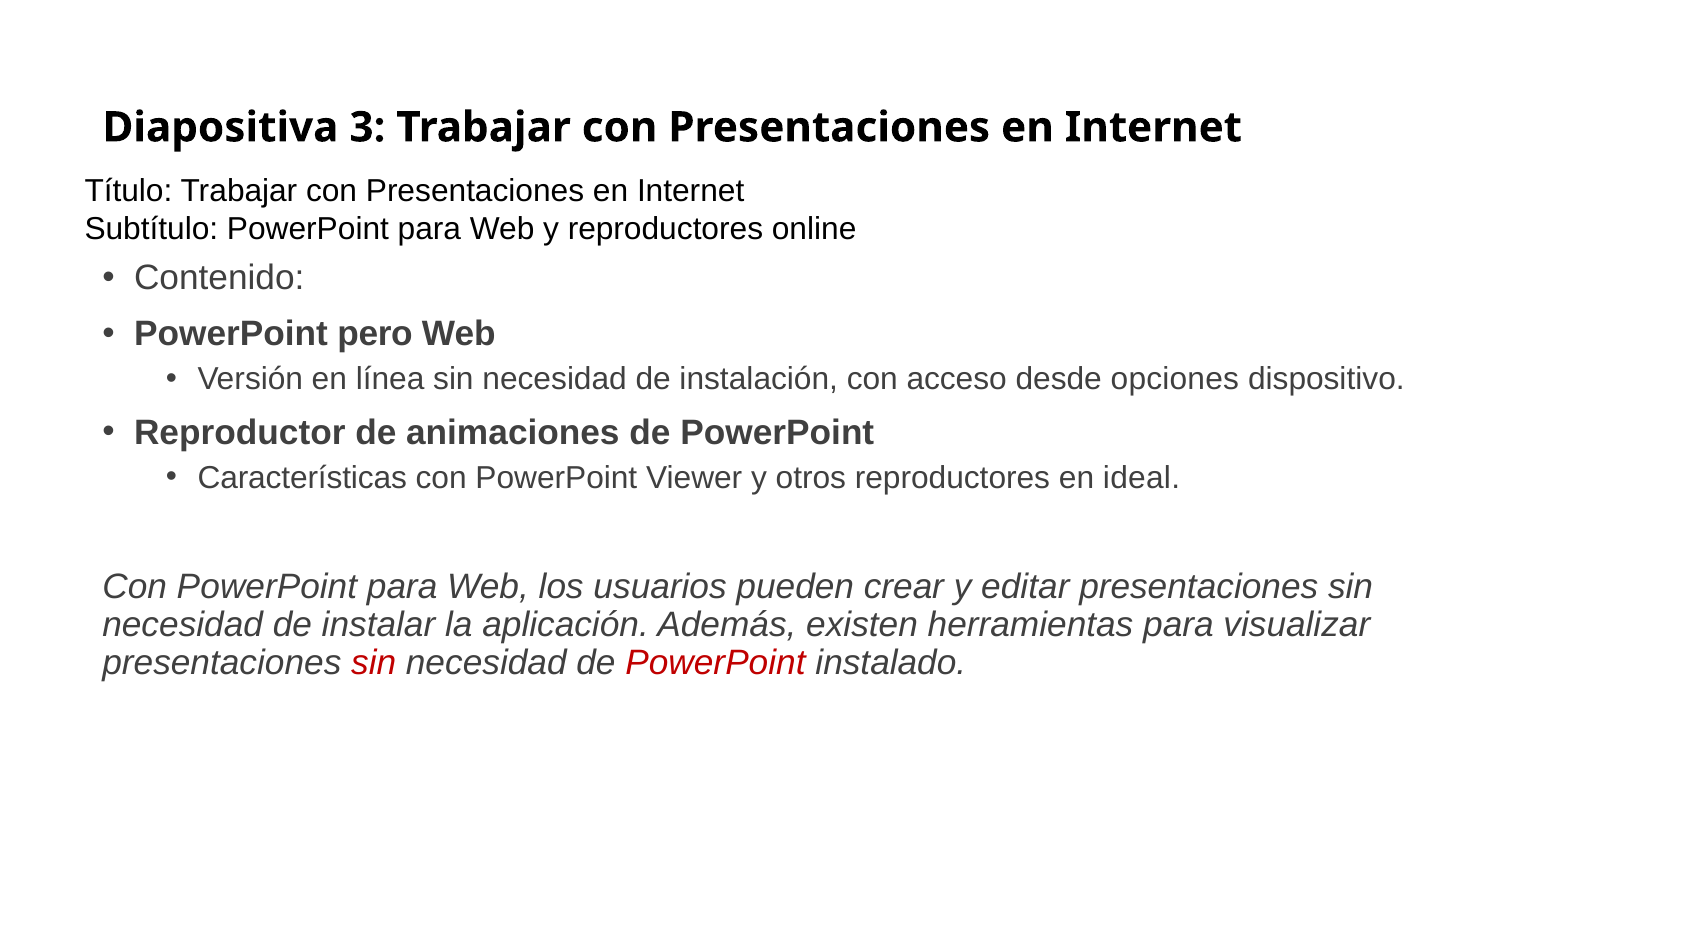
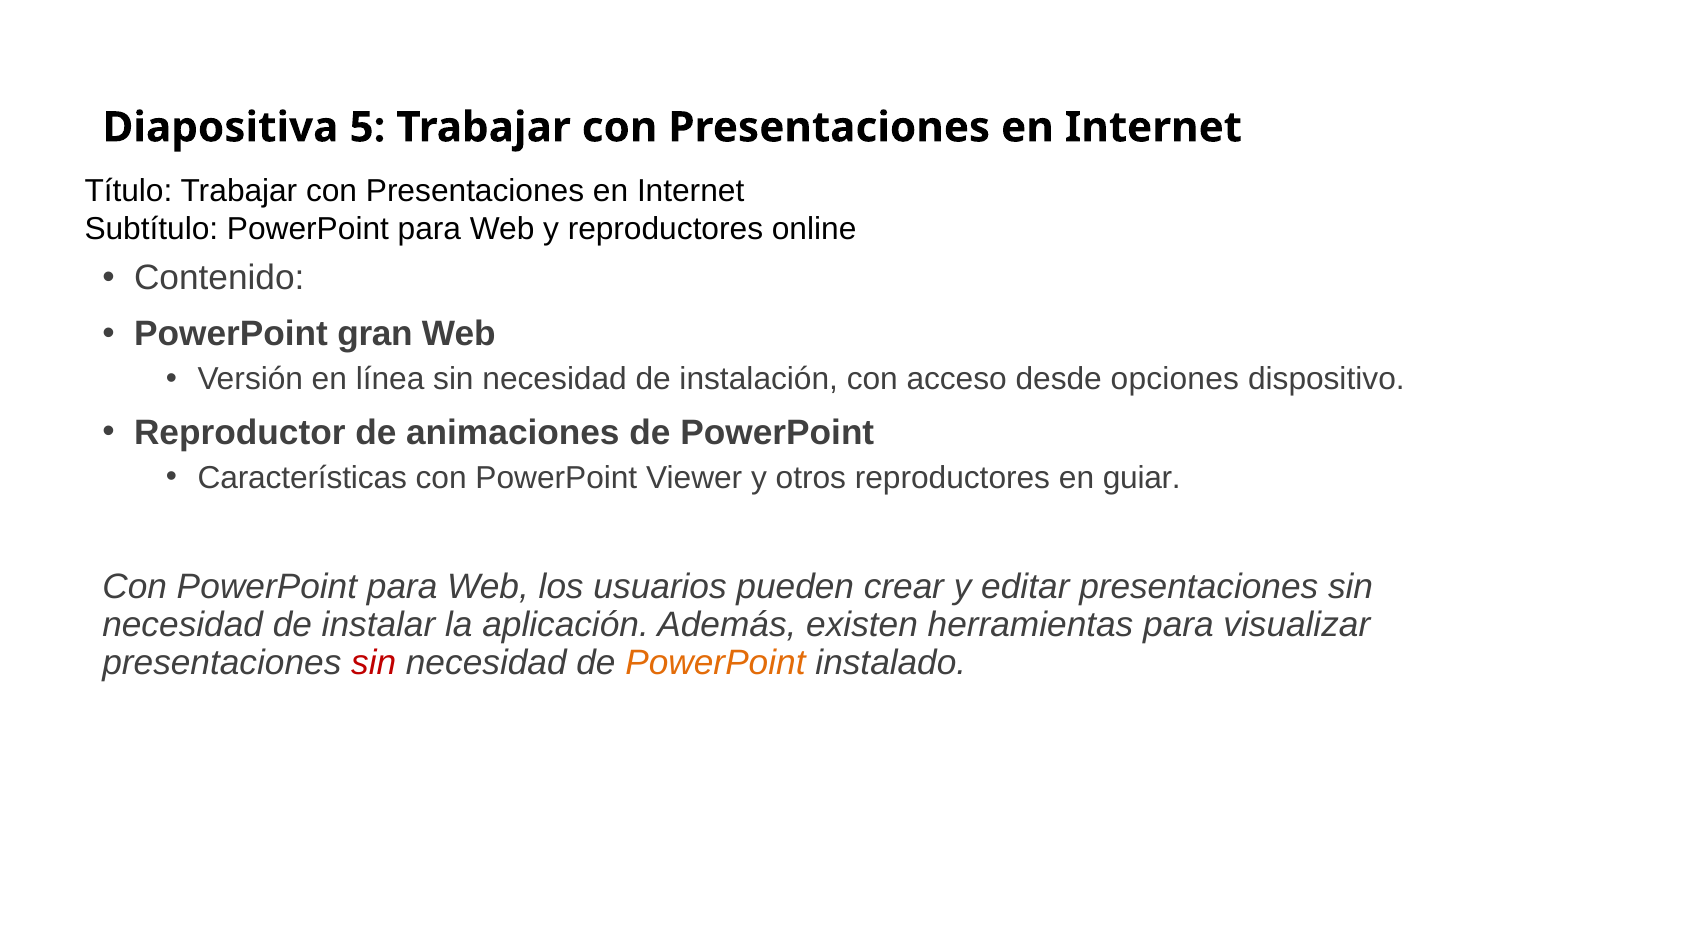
3: 3 -> 5
pero: pero -> gran
ideal: ideal -> guiar
PowerPoint at (715, 663) colour: red -> orange
